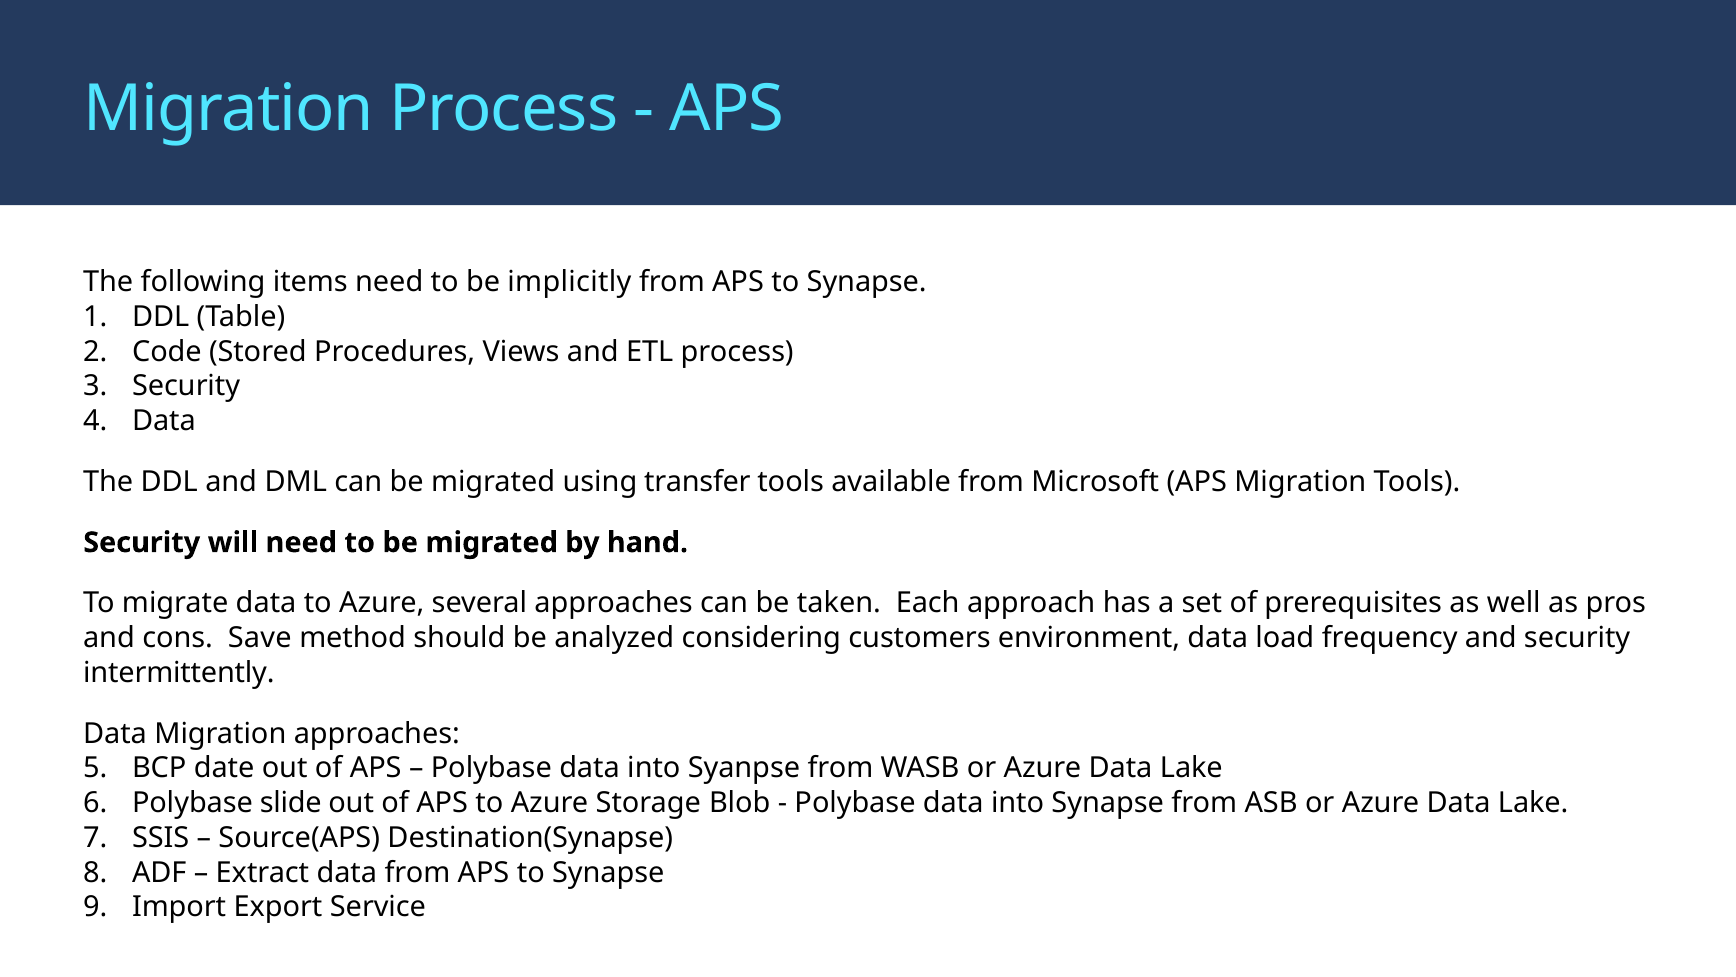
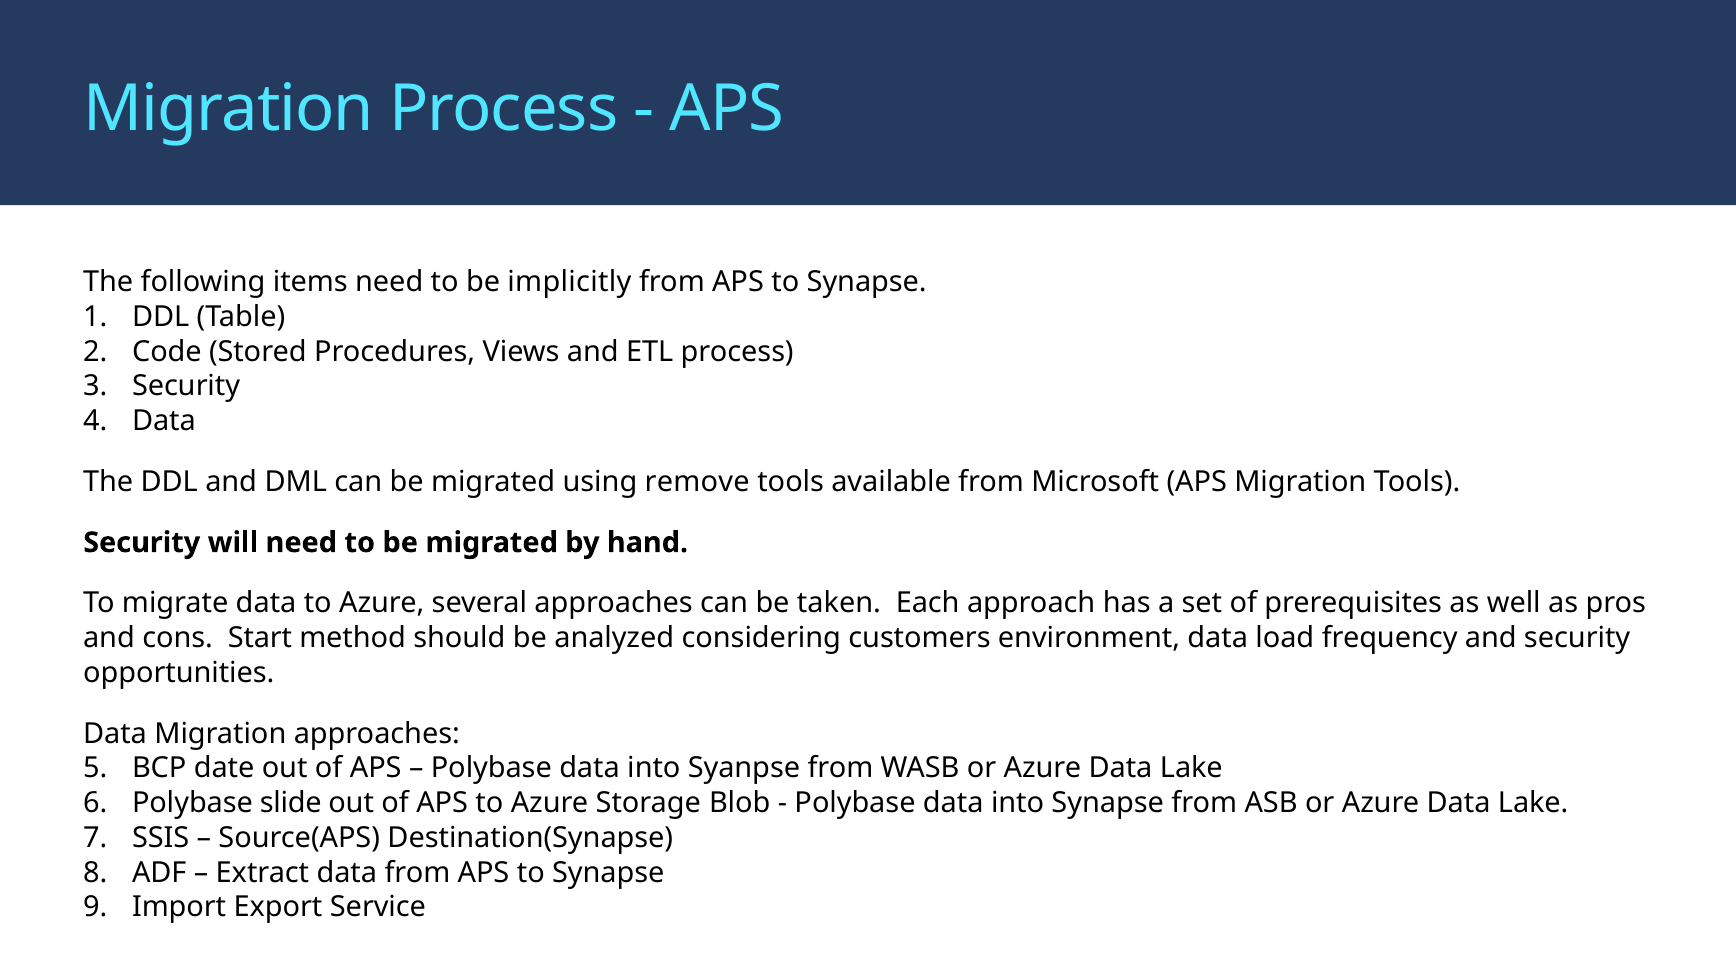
transfer: transfer -> remove
Save: Save -> Start
intermittently: intermittently -> opportunities
